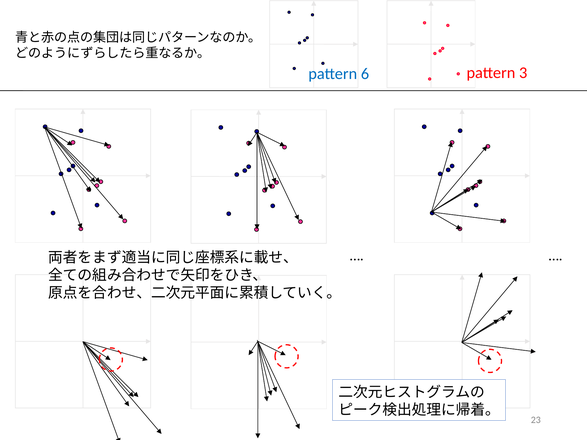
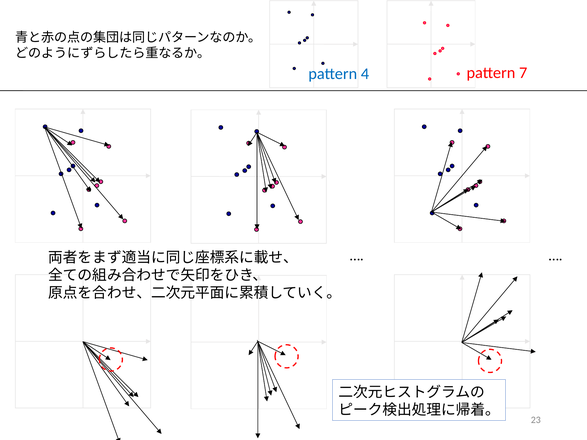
6: 6 -> 4
3: 3 -> 7
